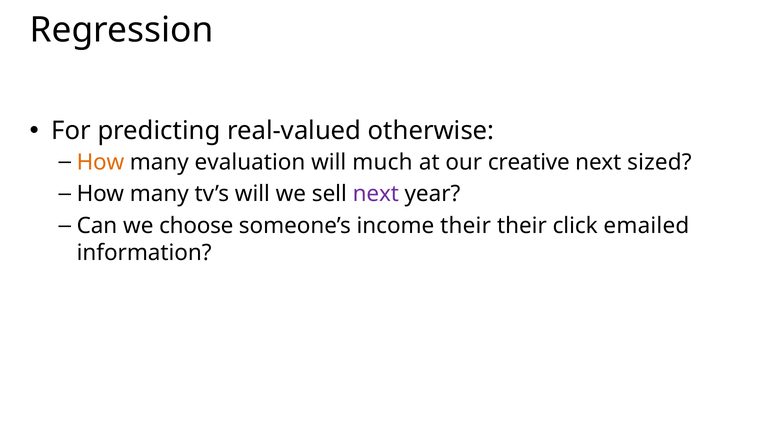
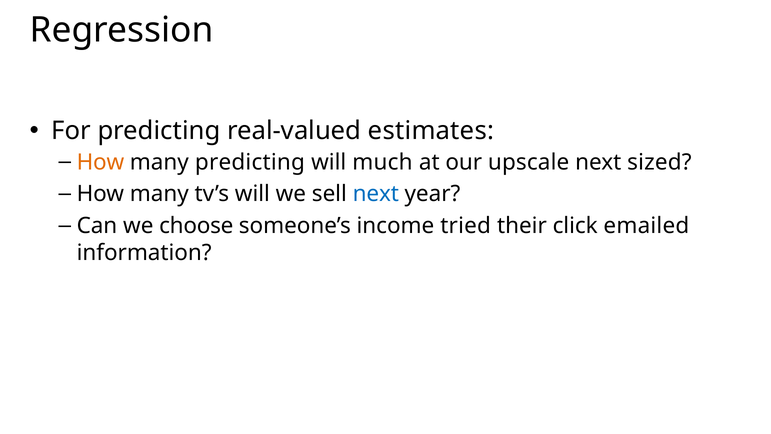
otherwise: otherwise -> estimates
many evaluation: evaluation -> predicting
creative: creative -> upscale
next at (376, 194) colour: purple -> blue
income their: their -> tried
